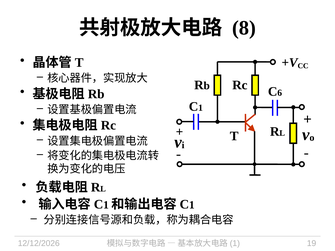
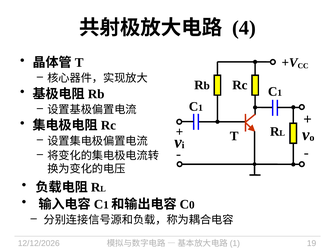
8: 8 -> 4
6 at (280, 93): 6 -> 1
1 at (192, 205): 1 -> 0
